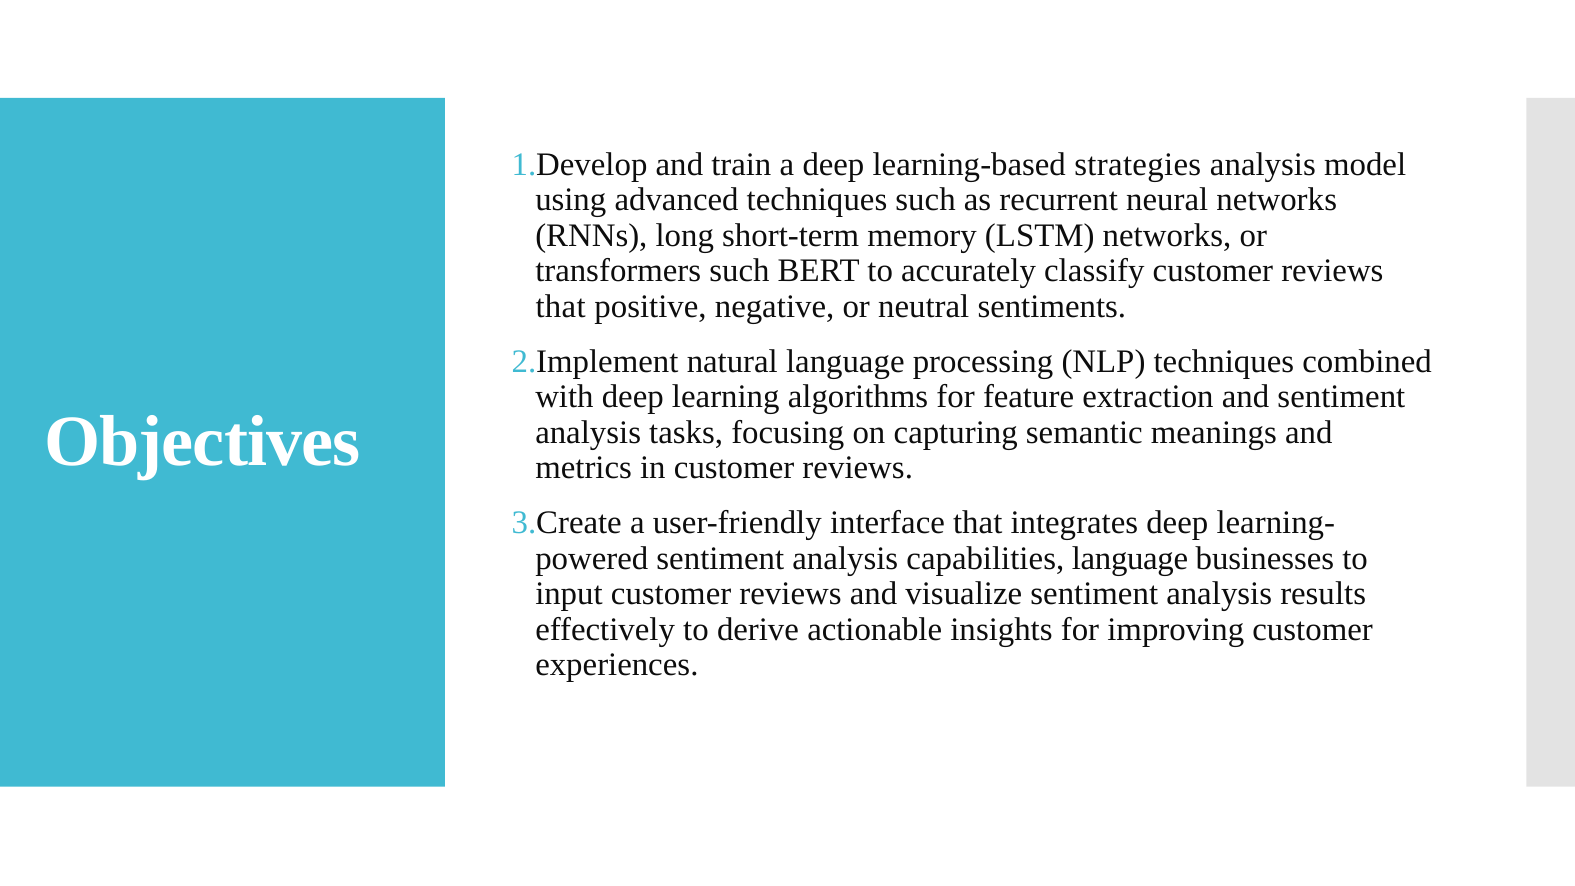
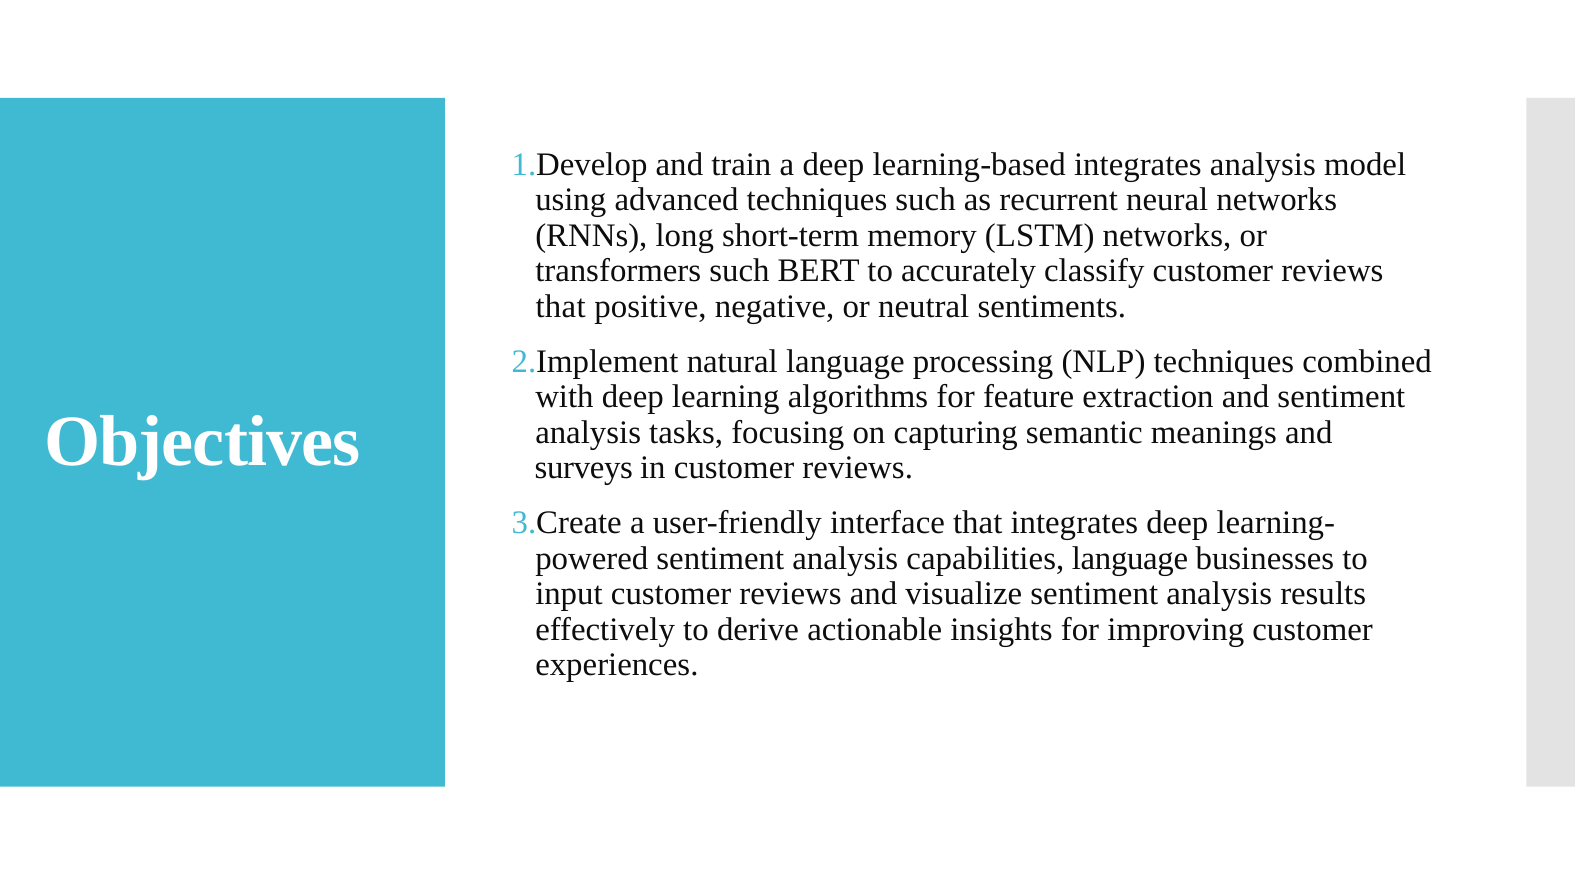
learning-based strategies: strategies -> integrates
metrics: metrics -> surveys
